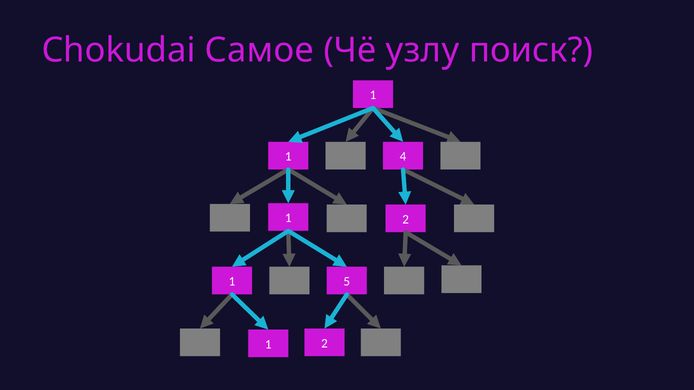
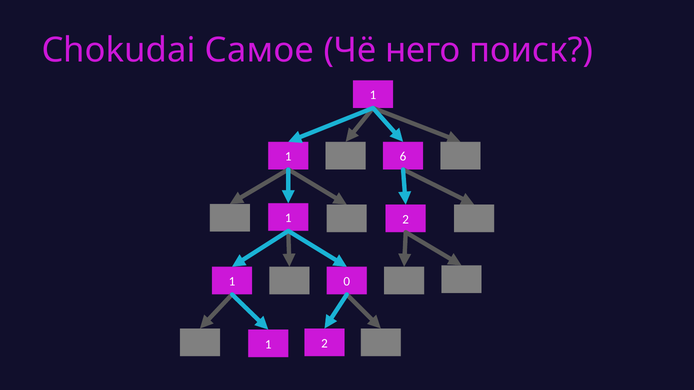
узлу: узлу -> него
4: 4 -> 6
5: 5 -> 0
